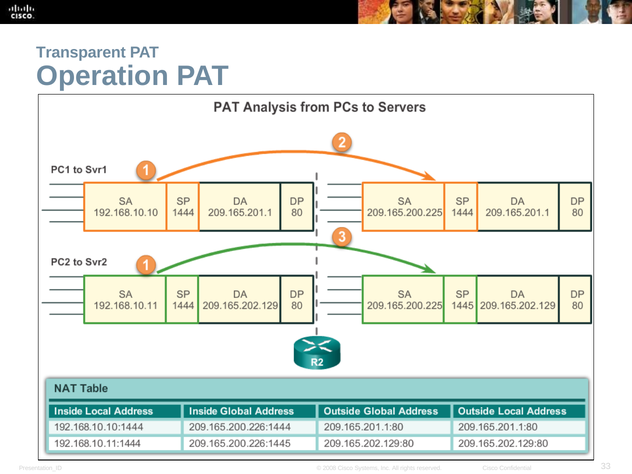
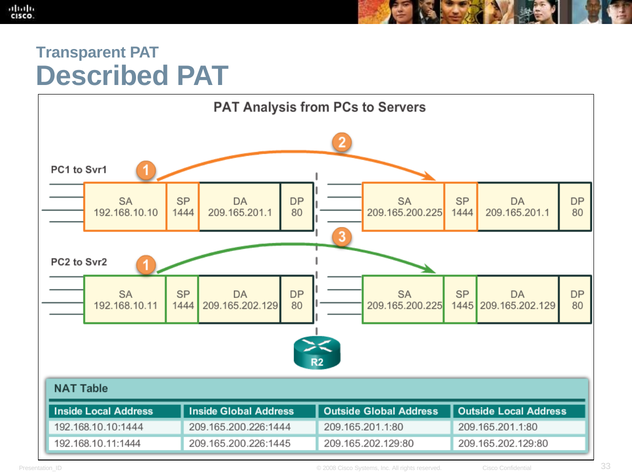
Operation: Operation -> Described
